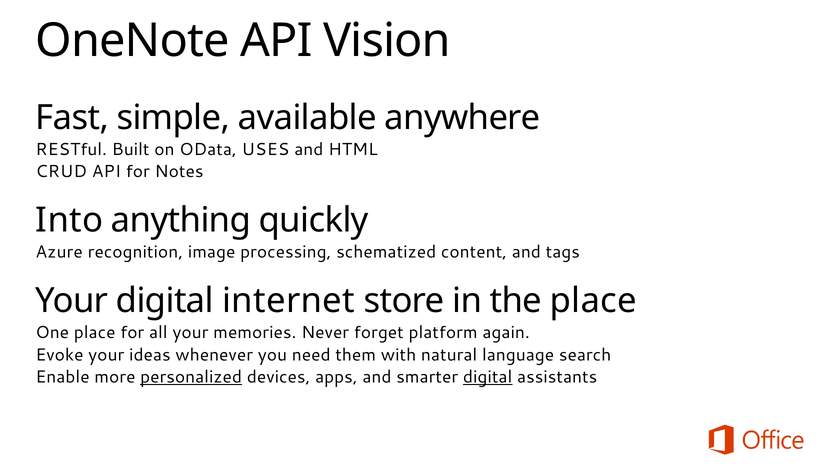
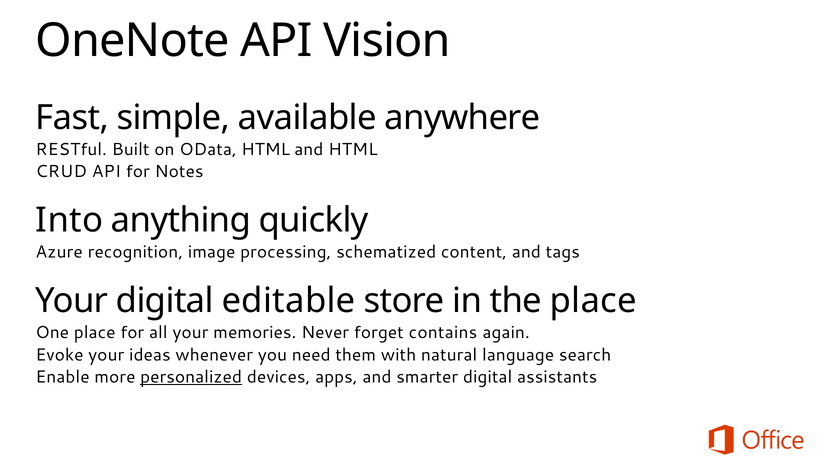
OData USES: USES -> HTML
internet: internet -> editable
platform: platform -> contains
digital at (488, 377) underline: present -> none
